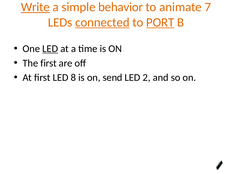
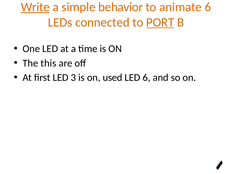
animate 7: 7 -> 6
connected underline: present -> none
LED at (50, 49) underline: present -> none
The first: first -> this
8: 8 -> 3
send: send -> used
LED 2: 2 -> 6
